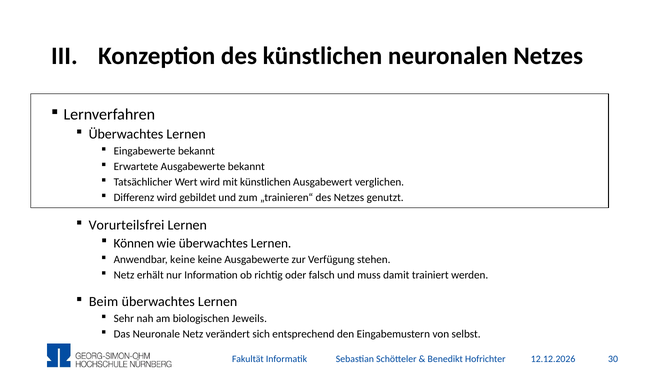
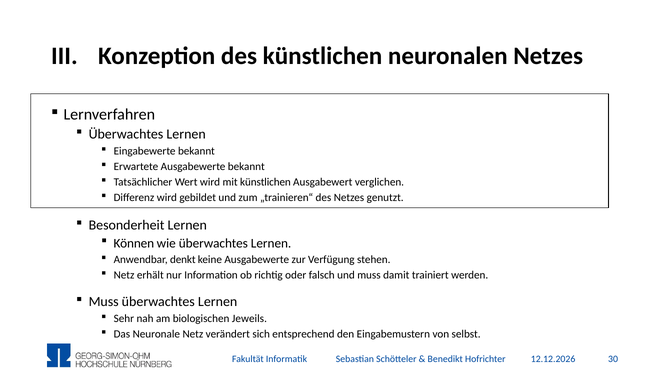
Vorurteilsfrei: Vorurteilsfrei -> Besonderheit
Anwendbar keine: keine -> denkt
Beim at (104, 302): Beim -> Muss
